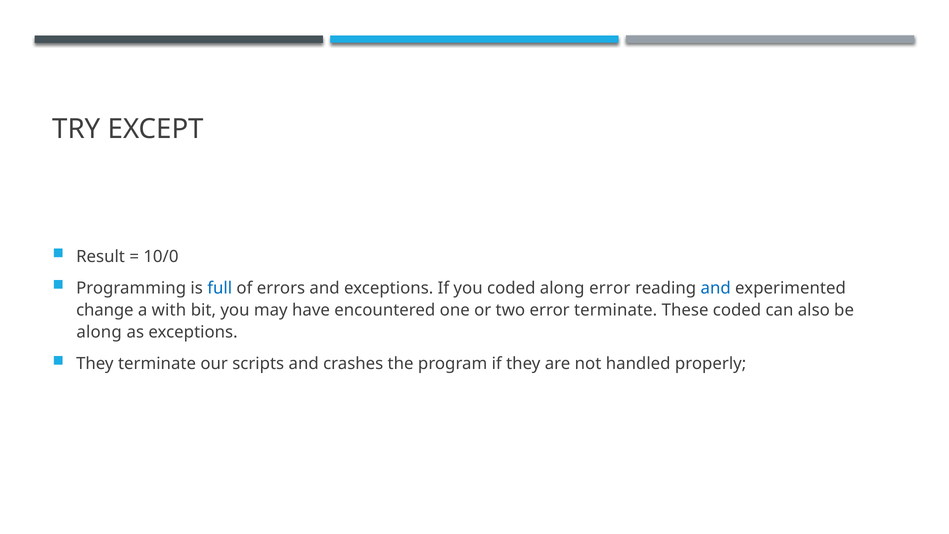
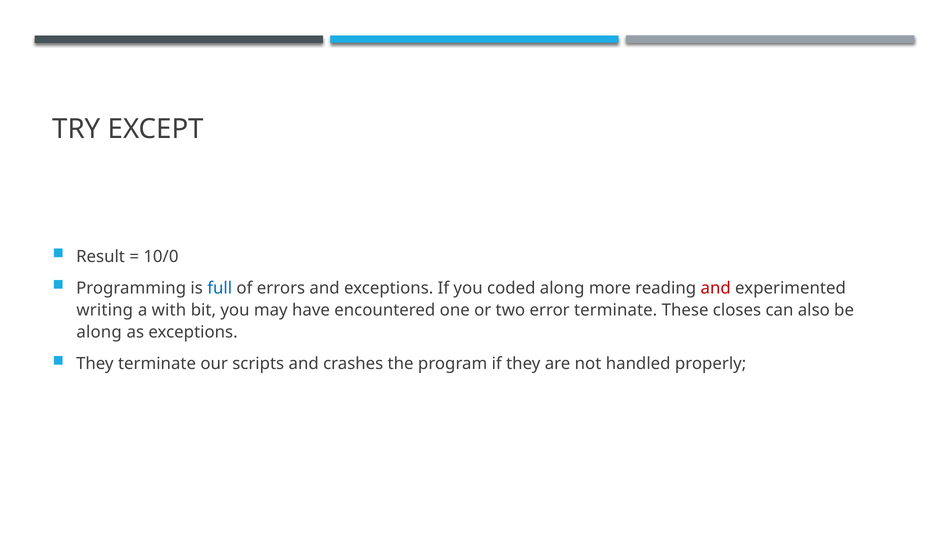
along error: error -> more
and at (716, 288) colour: blue -> red
change: change -> writing
These coded: coded -> closes
